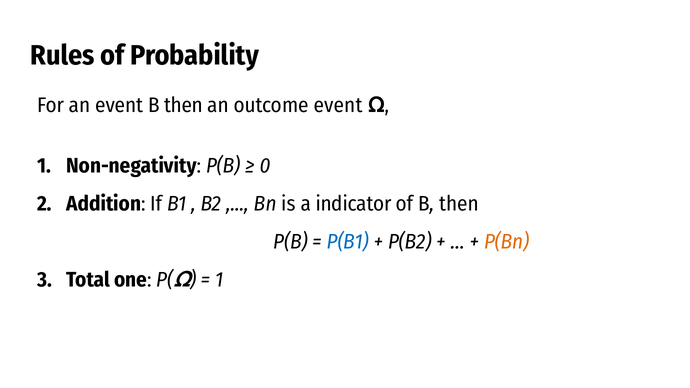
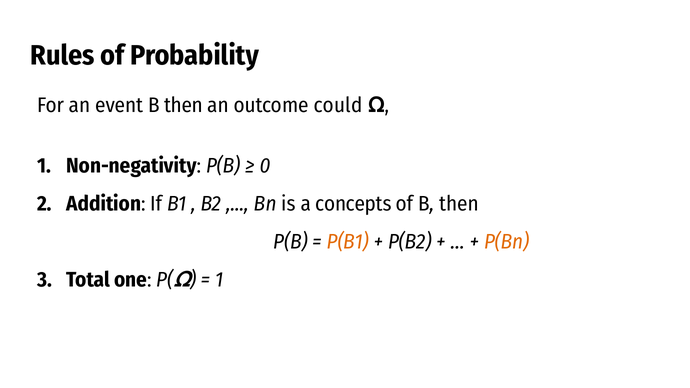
outcome event: event -> could
indicator: indicator -> concepts
P(B1 colour: blue -> orange
